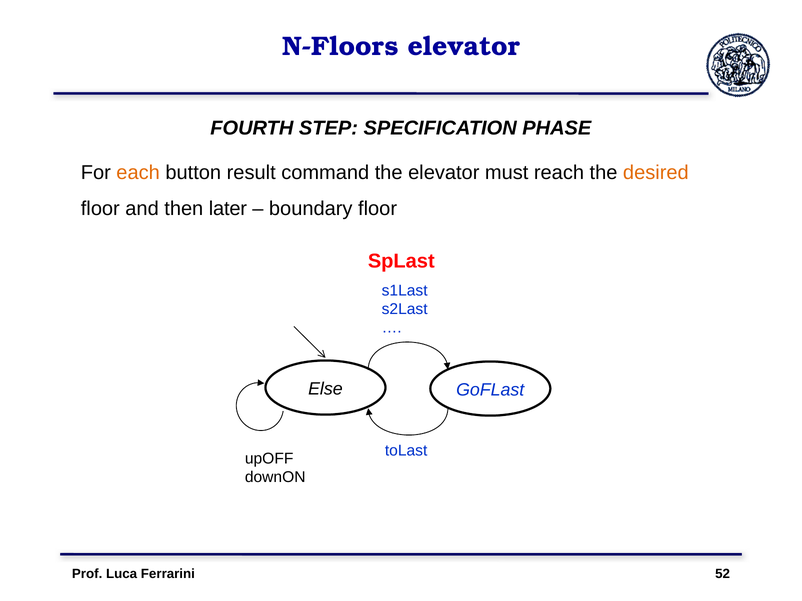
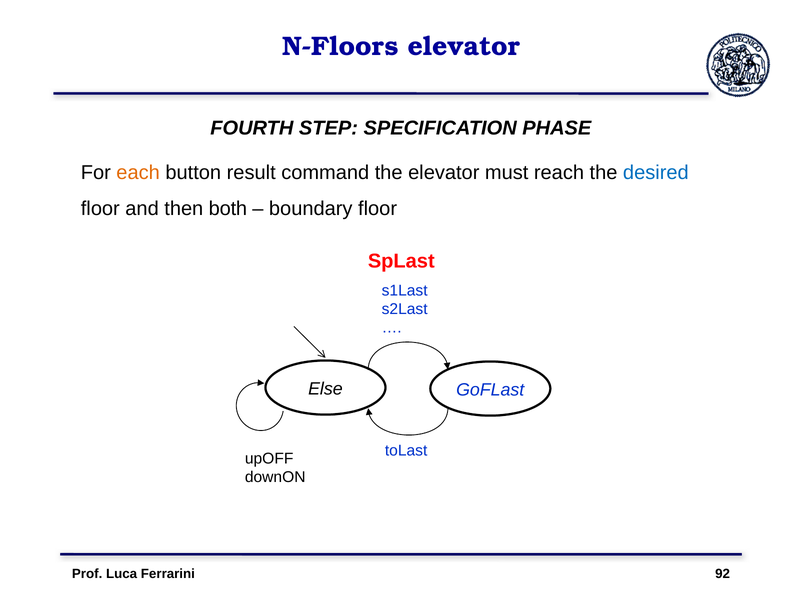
desired colour: orange -> blue
later: later -> both
52: 52 -> 92
